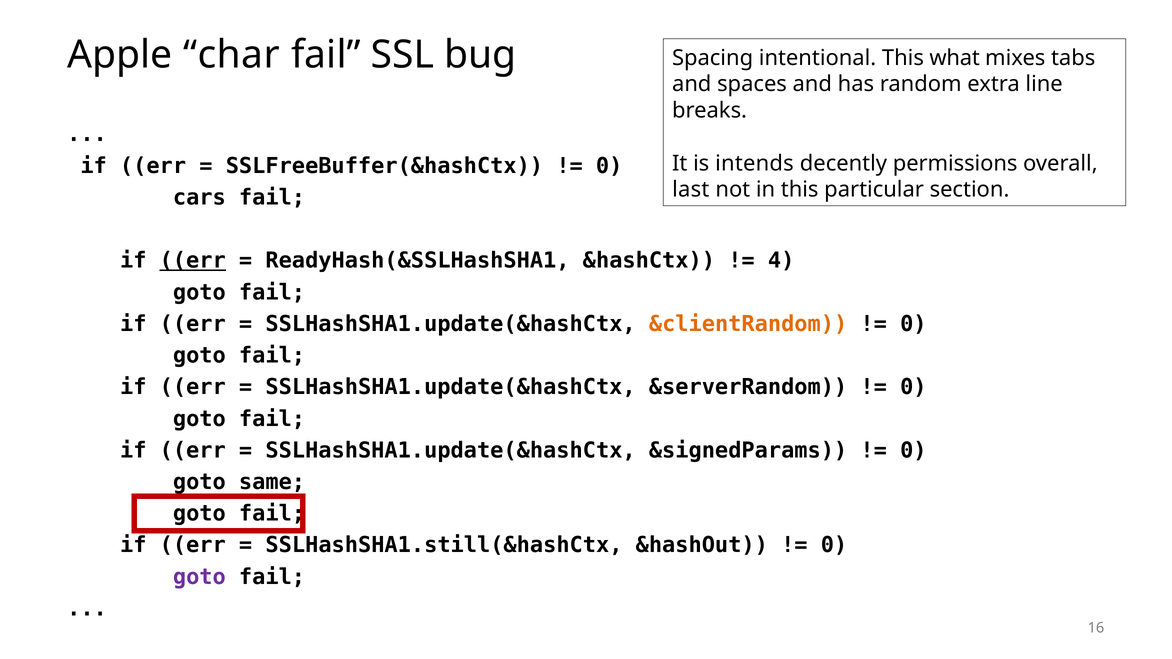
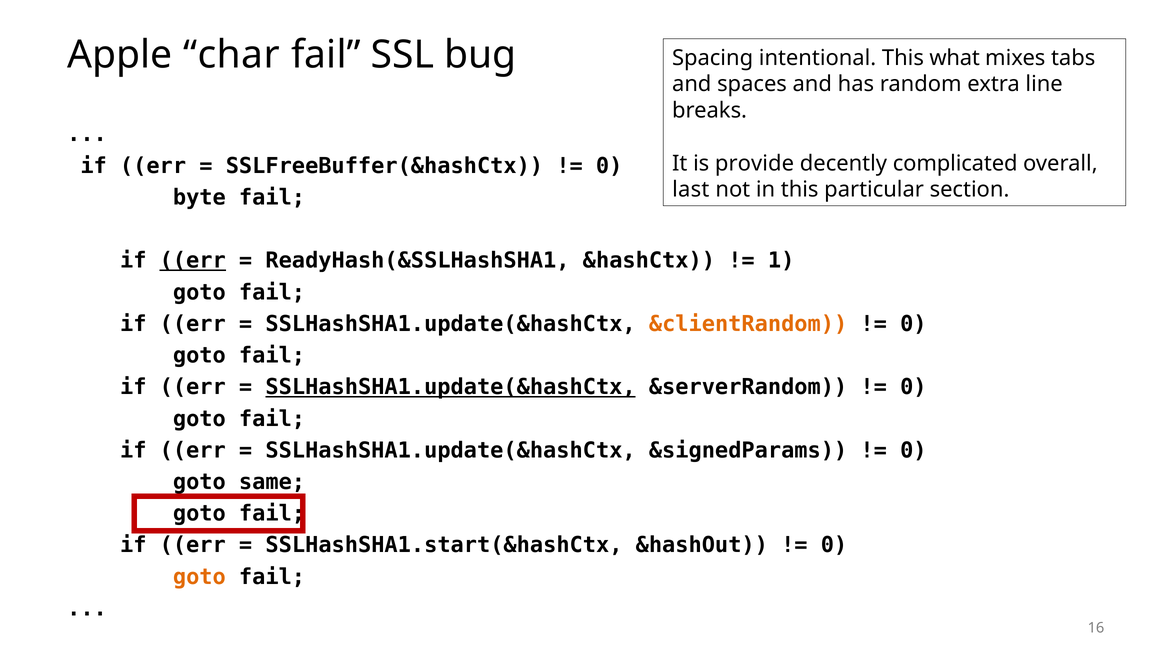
intends: intends -> provide
permissions: permissions -> complicated
cars: cars -> byte
4: 4 -> 1
SSLHashSHA1.update(&hashCtx at (451, 387) underline: none -> present
SSLHashSHA1.still(&hashCtx: SSLHashSHA1.still(&hashCtx -> SSLHashSHA1.start(&hashCtx
goto at (199, 577) colour: purple -> orange
